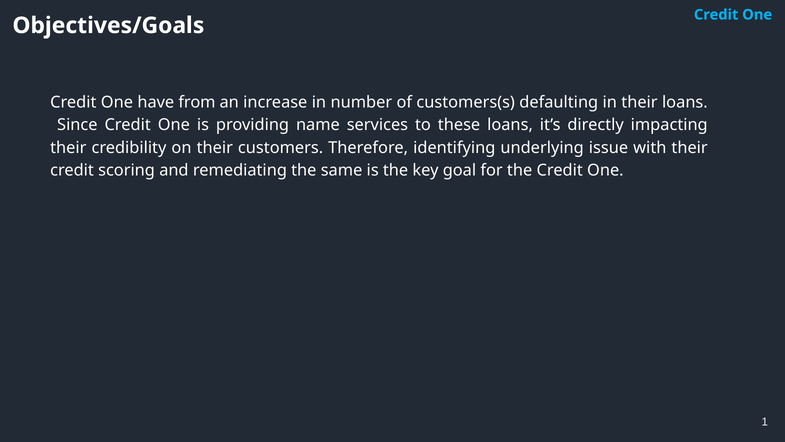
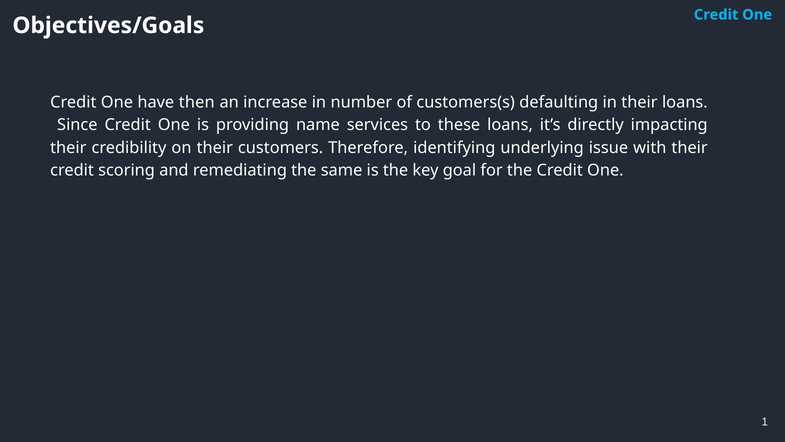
from: from -> then
